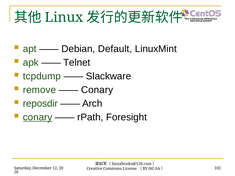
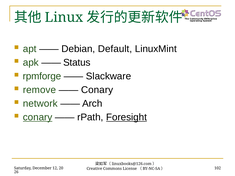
Telnet: Telnet -> Status
tcpdump: tcpdump -> rpmforge
reposdir: reposdir -> network
Foresight underline: none -> present
